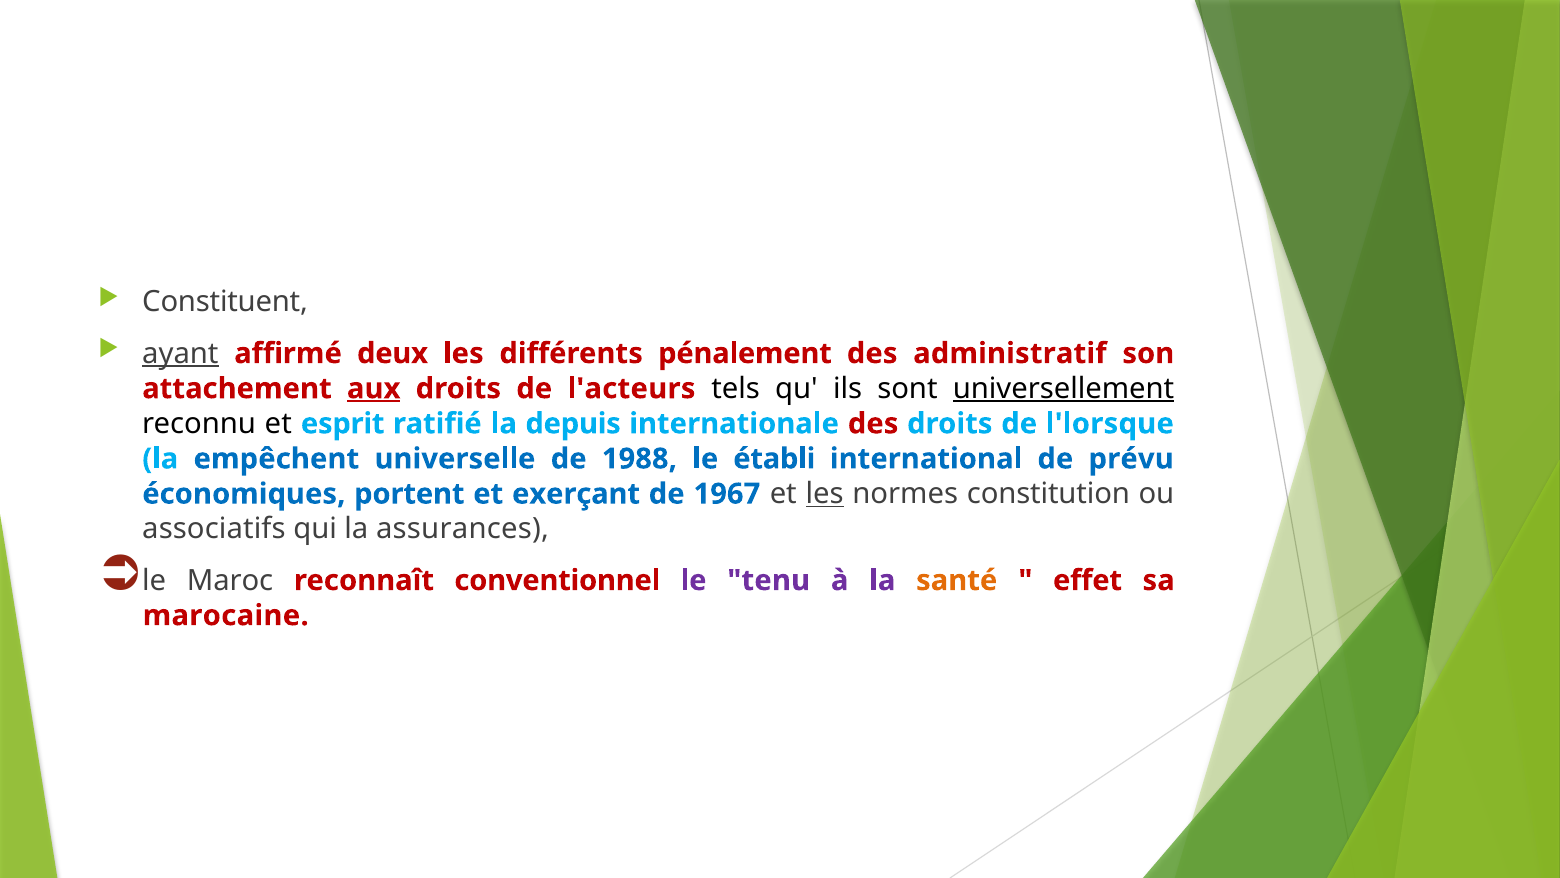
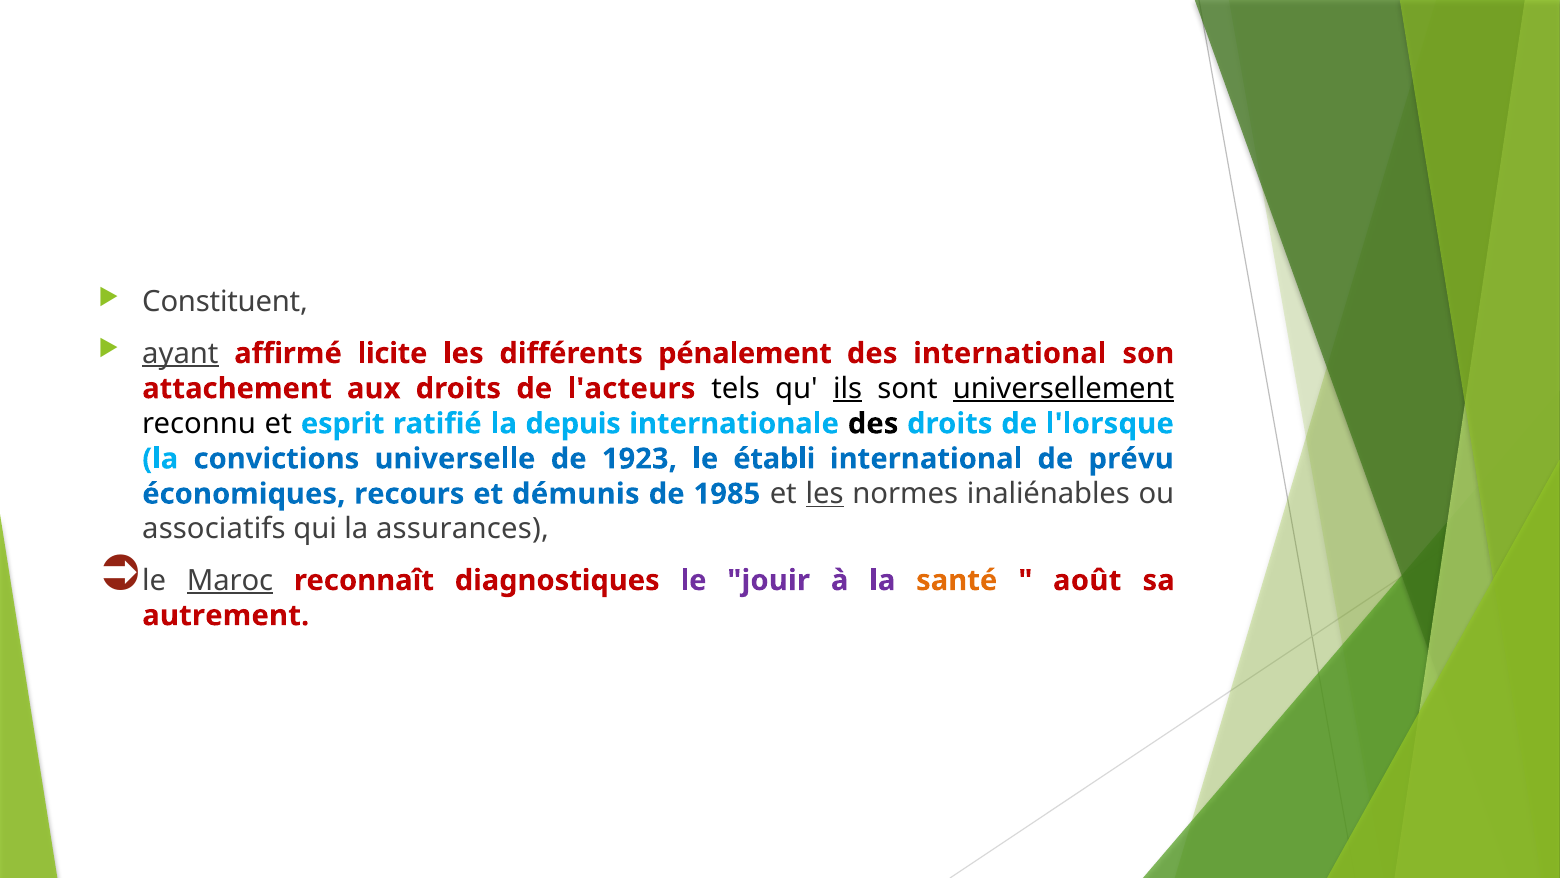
deux: deux -> licite
des administratif: administratif -> international
aux underline: present -> none
ils underline: none -> present
des at (873, 423) colour: red -> black
empêchent: empêchent -> convictions
1988: 1988 -> 1923
portent: portent -> recours
exerçant: exerçant -> démunis
1967: 1967 -> 1985
constitution: constitution -> inaliénables
Maroc underline: none -> present
conventionnel: conventionnel -> diagnostiques
tenu: tenu -> jouir
effet: effet -> août
marocaine: marocaine -> autrement
